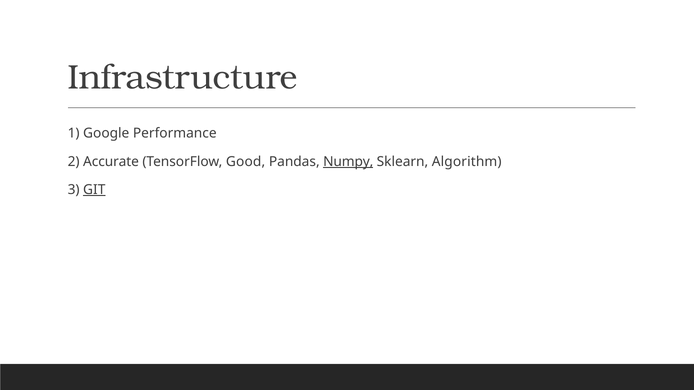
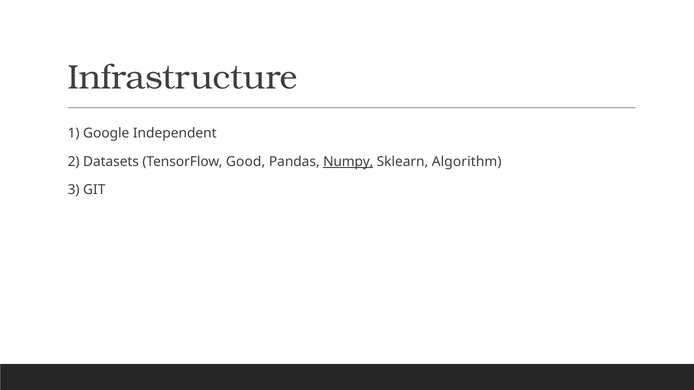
Performance: Performance -> Independent
Accurate: Accurate -> Datasets
GIT underline: present -> none
